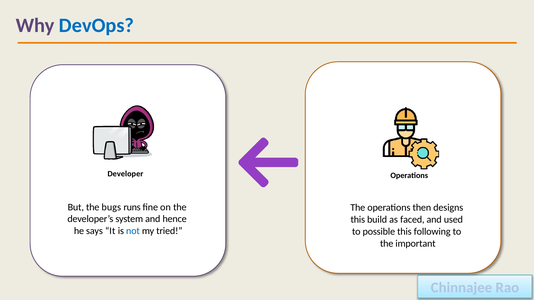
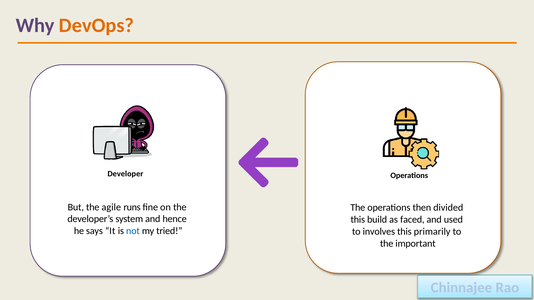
DevOps colour: blue -> orange
bugs: bugs -> agile
designs: designs -> divided
possible: possible -> involves
following: following -> primarily
